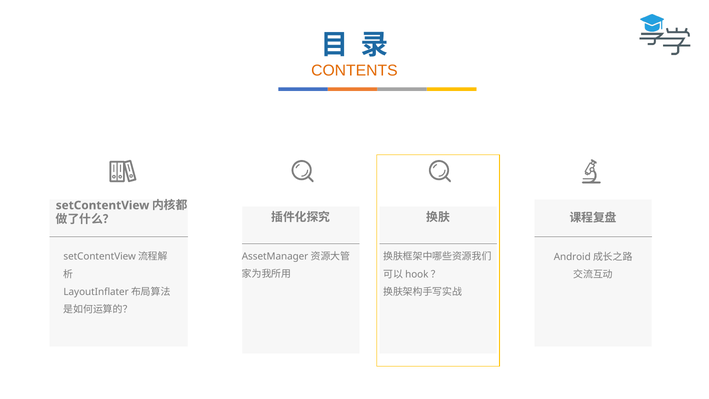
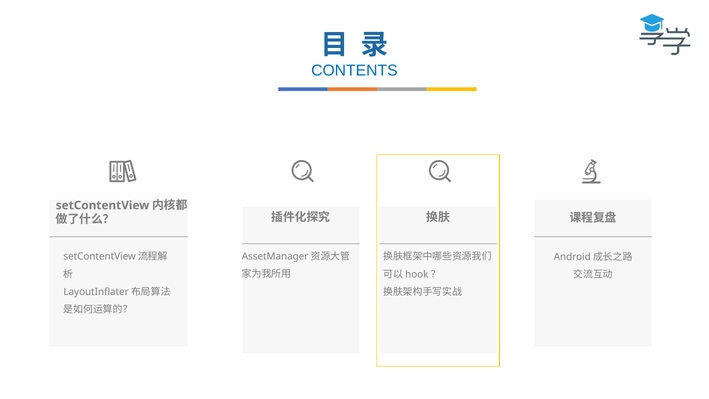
CONTENTS colour: orange -> blue
